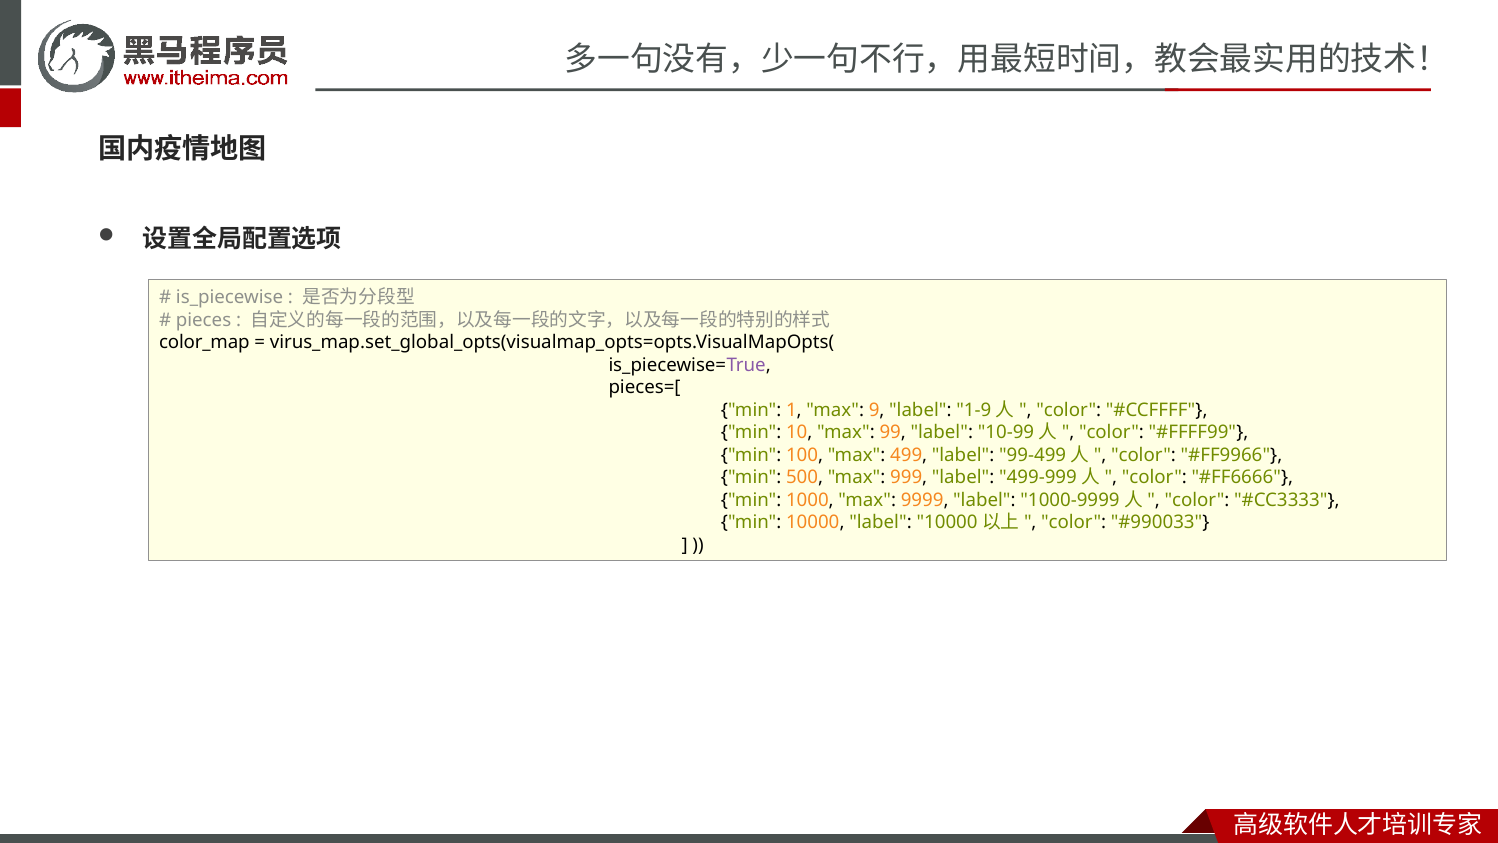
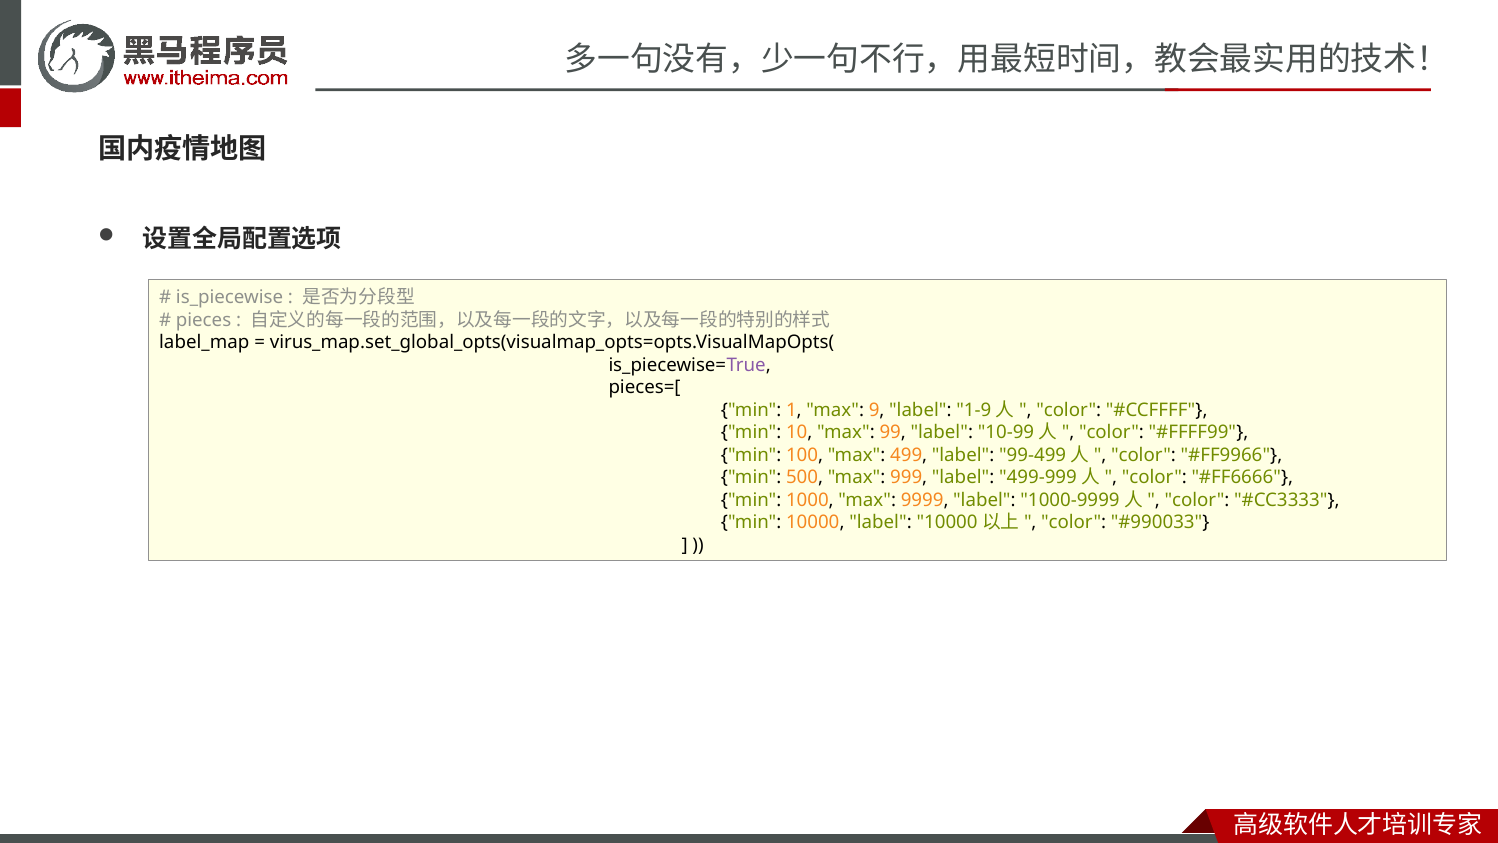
color_map: color_map -> label_map
